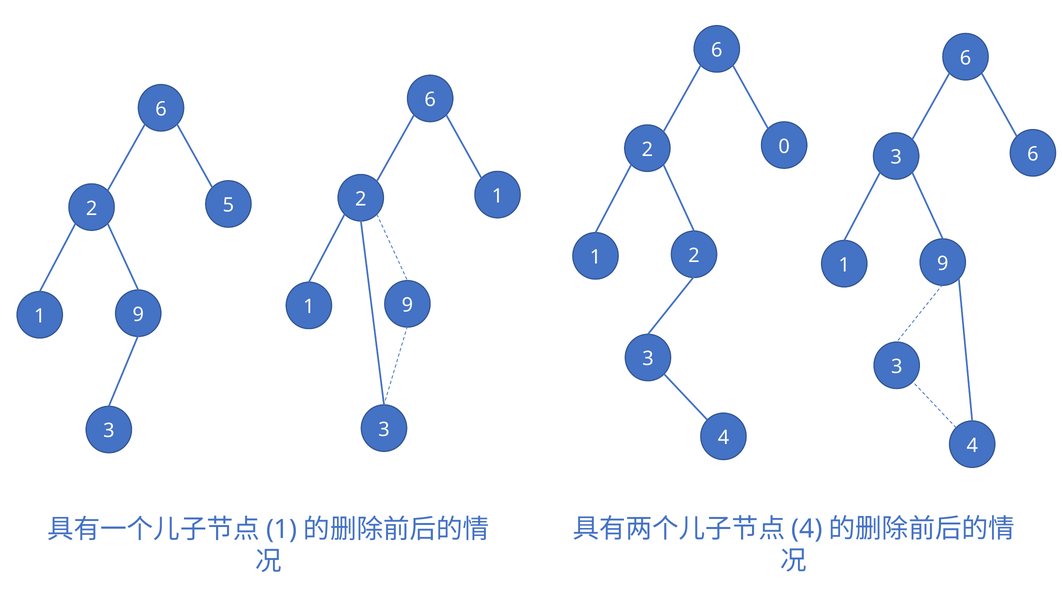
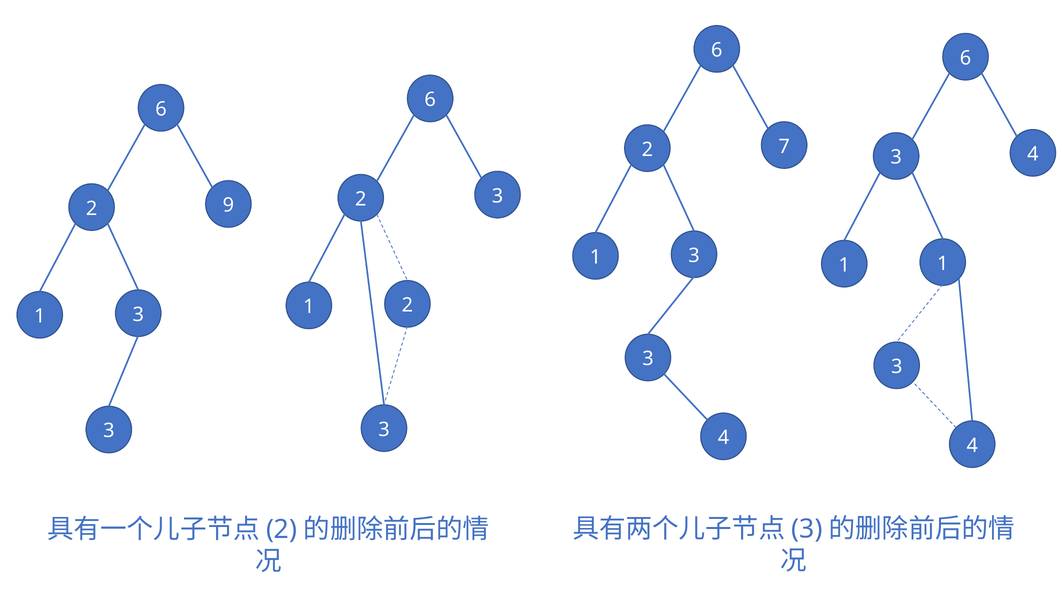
0: 0 -> 7
6 at (1033, 154): 6 -> 4
1 at (498, 196): 1 -> 3
5: 5 -> 9
2 at (694, 255): 2 -> 3
9 at (943, 263): 9 -> 1
9 at (407, 305): 9 -> 2
9 at (138, 314): 9 -> 3
4 at (807, 528): 4 -> 3
1 at (282, 529): 1 -> 2
